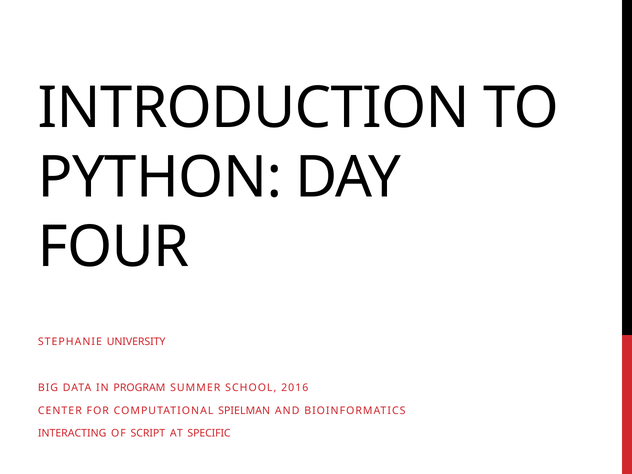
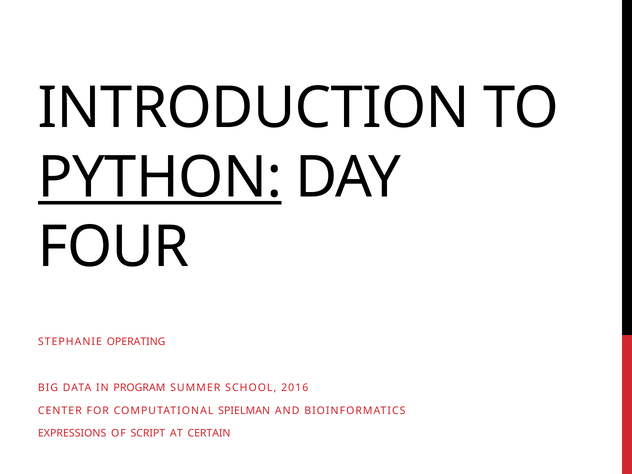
PYTHON underline: none -> present
UNIVERSITY: UNIVERSITY -> OPERATING
INTERACTING: INTERACTING -> EXPRESSIONS
SPECIFIC: SPECIFIC -> CERTAIN
